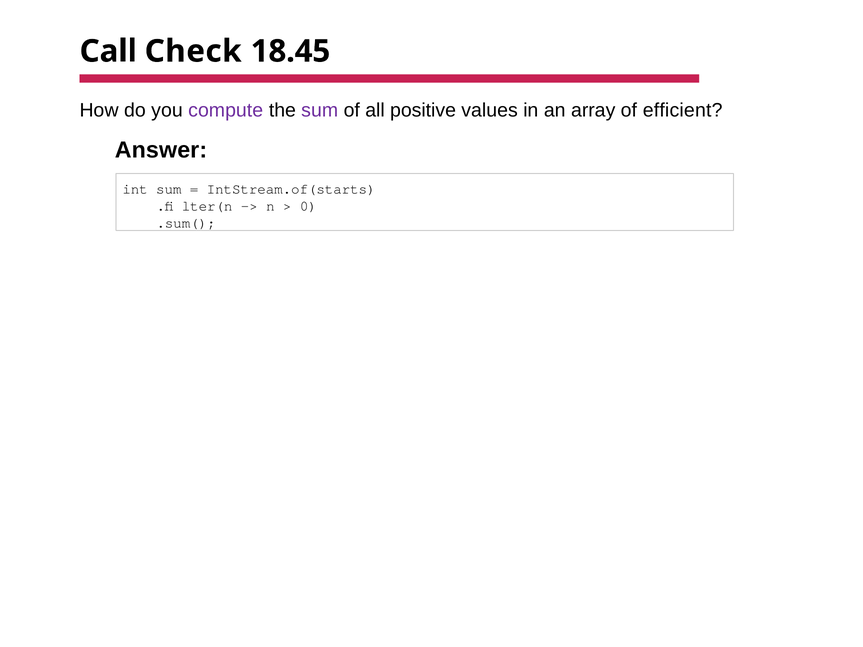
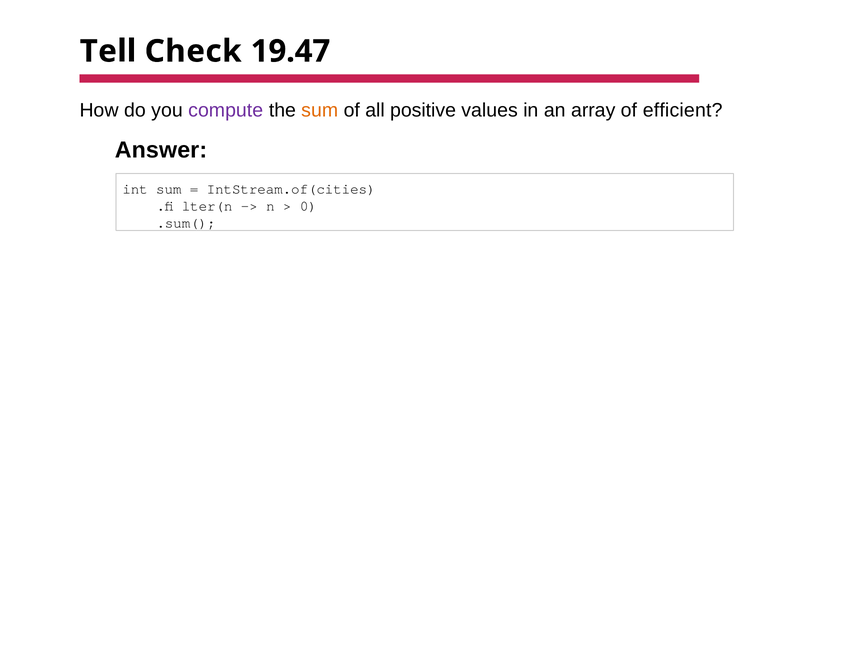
Call: Call -> Tell
18.45: 18.45 -> 19.47
sum at (320, 110) colour: purple -> orange
IntStream.of(starts: IntStream.of(starts -> IntStream.of(cities
